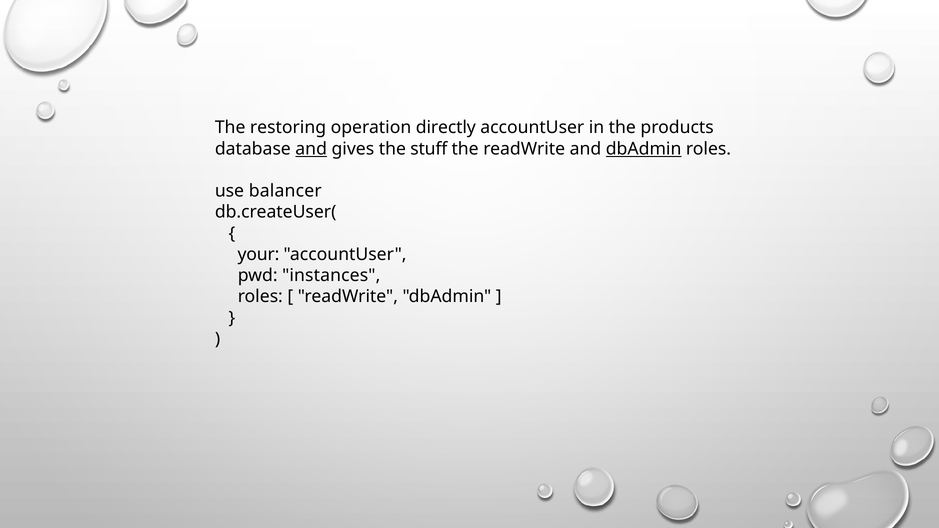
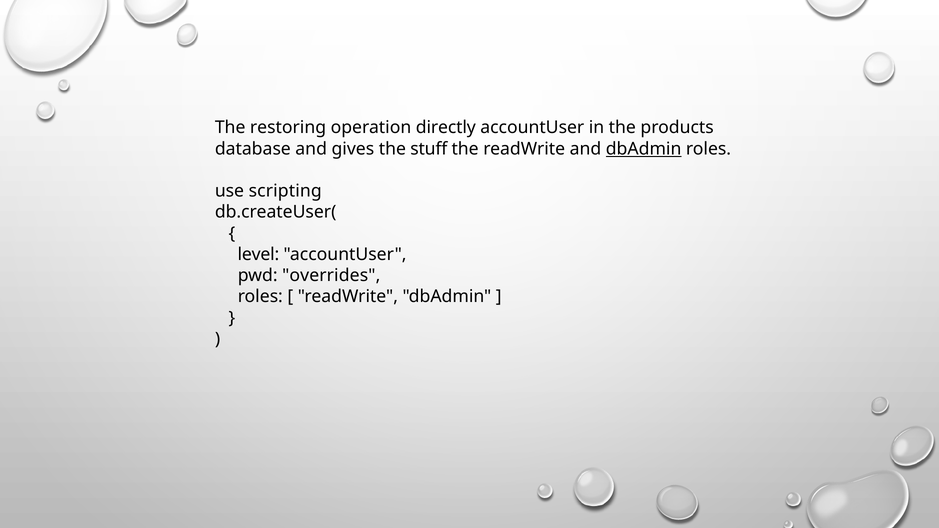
and at (311, 149) underline: present -> none
balancer: balancer -> scripting
your: your -> level
instances: instances -> overrides
